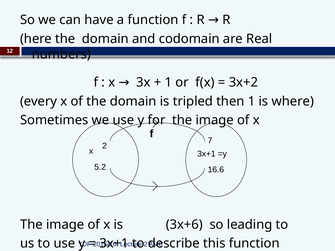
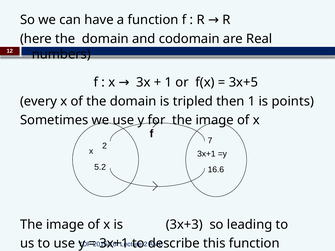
3x+2: 3x+2 -> 3x+5
where: where -> points
3x+6: 3x+6 -> 3x+3
